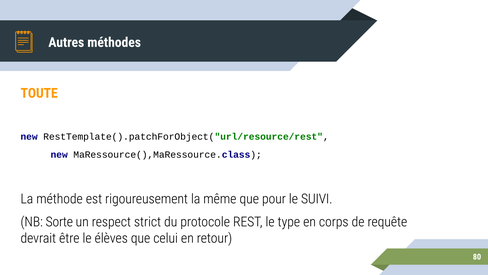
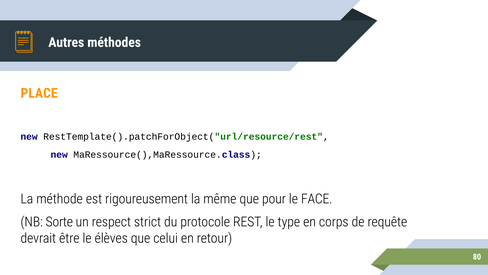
TOUTE: TOUTE -> PLACE
SUIVI: SUIVI -> FACE
